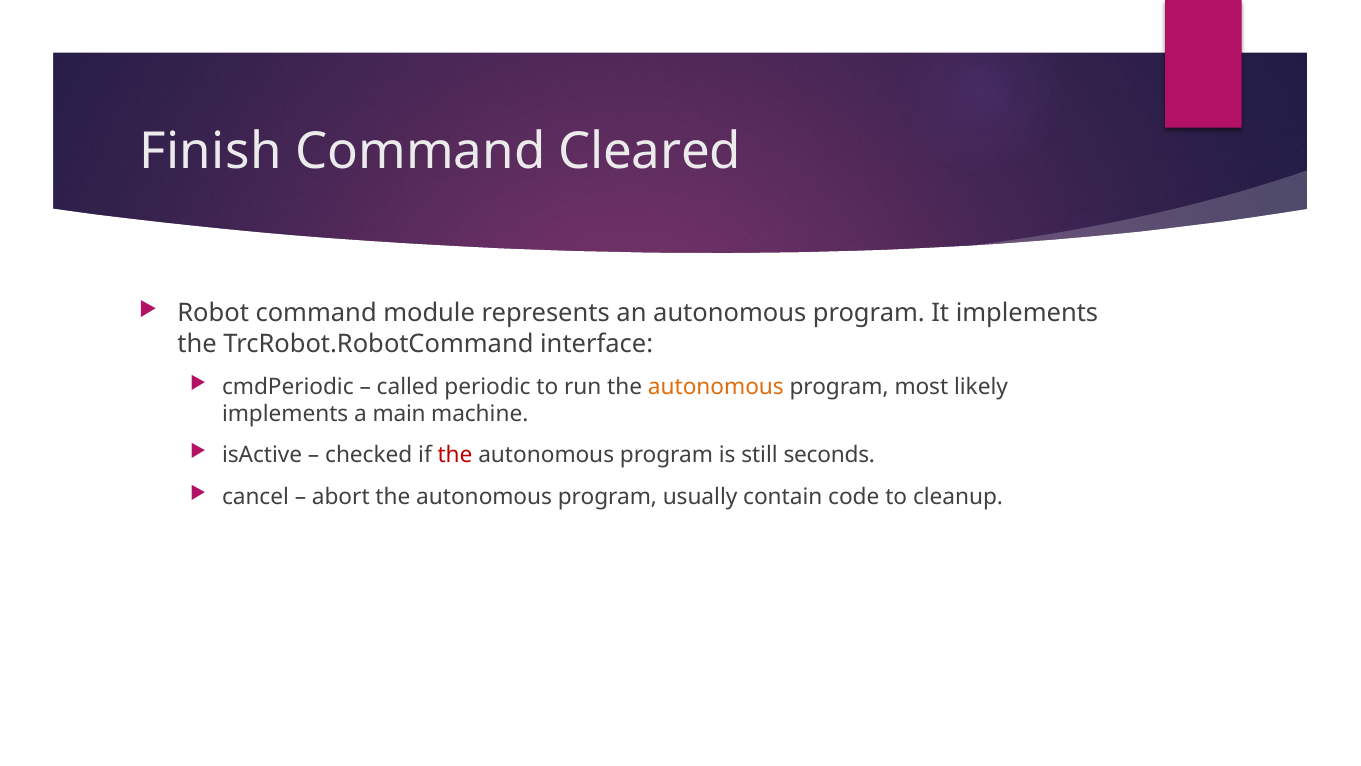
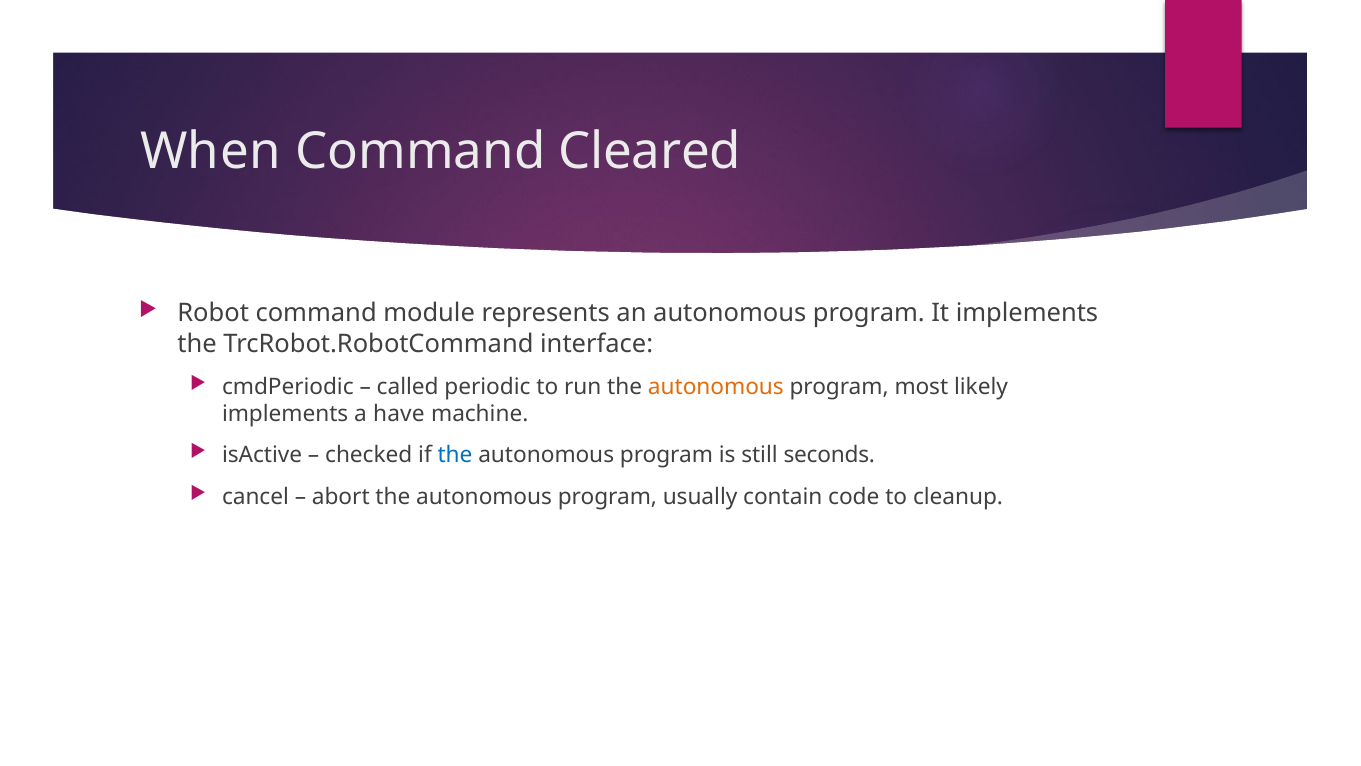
Finish: Finish -> When
main: main -> have
the at (455, 455) colour: red -> blue
